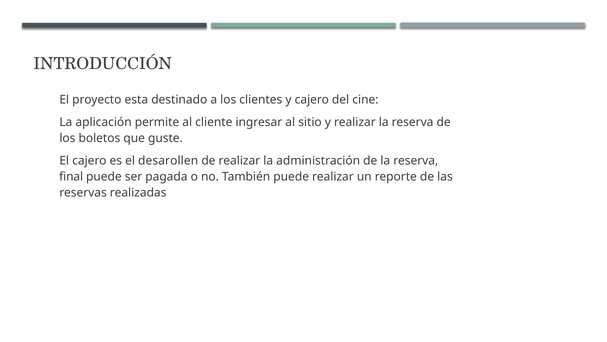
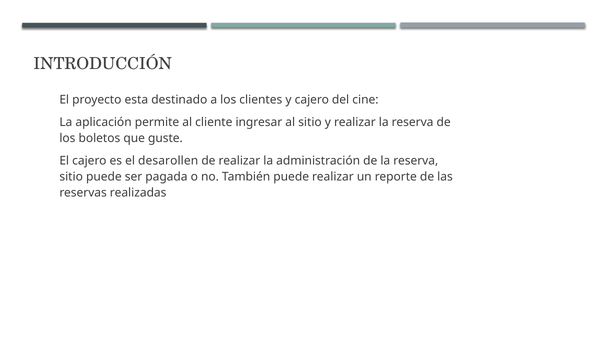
final at (71, 177): final -> sitio
